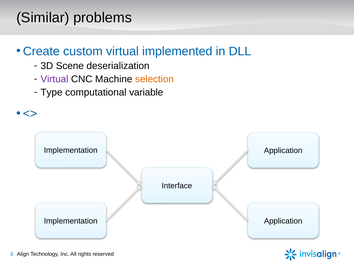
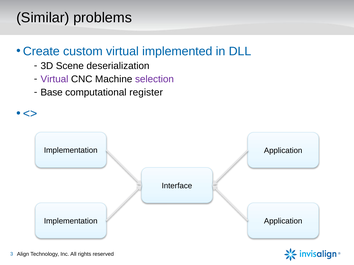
selection colour: orange -> purple
Type: Type -> Base
variable: variable -> register
